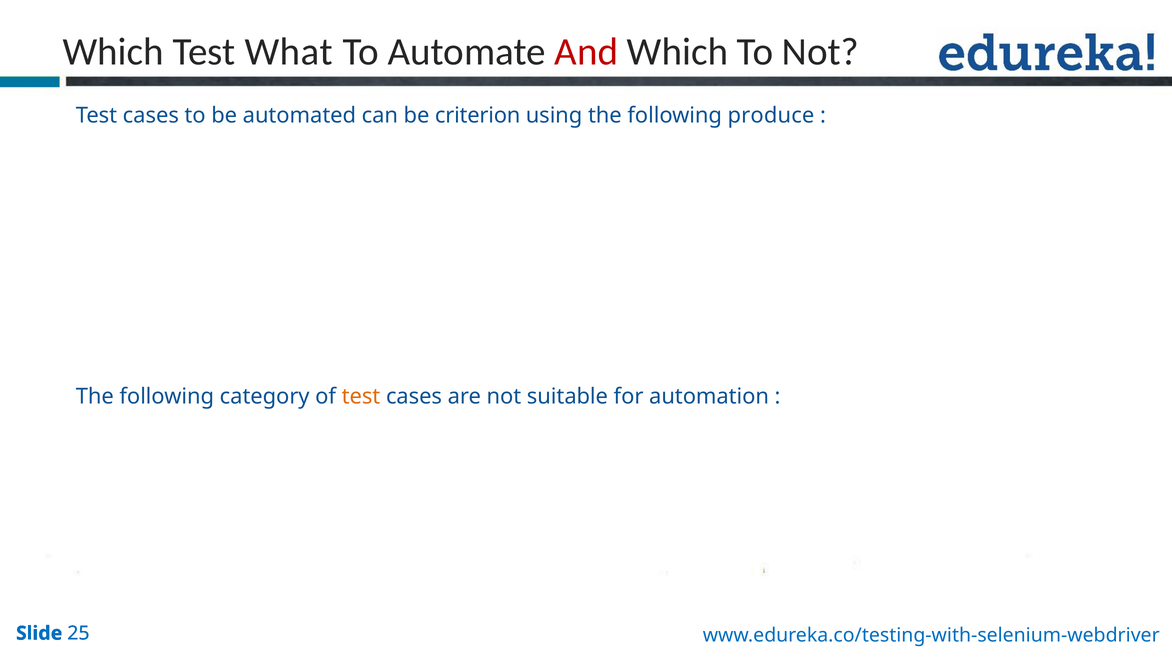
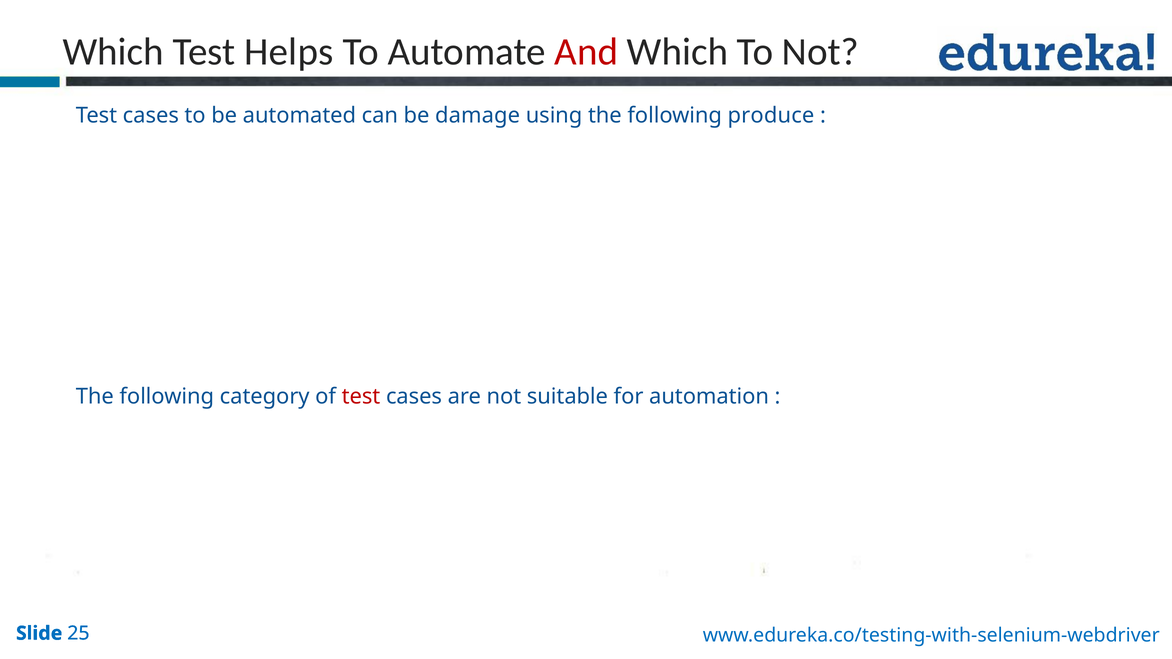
What: What -> Helps
criterion: criterion -> damage
test at (361, 397) colour: orange -> red
